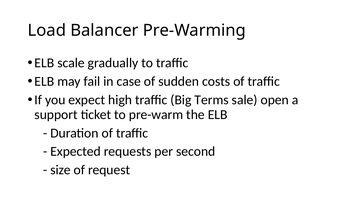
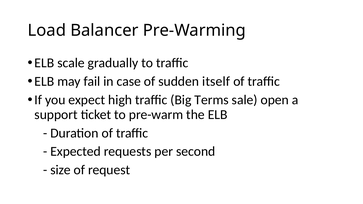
costs: costs -> itself
